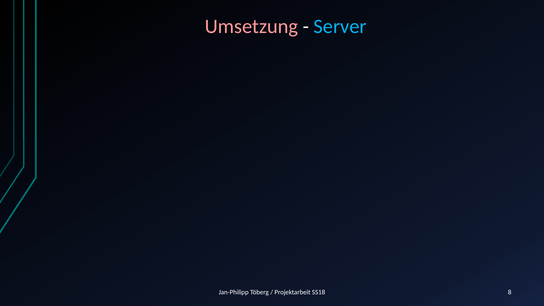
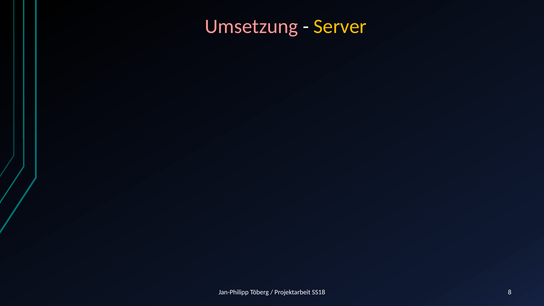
Server colour: light blue -> yellow
